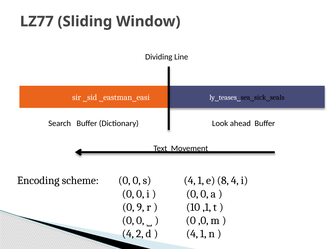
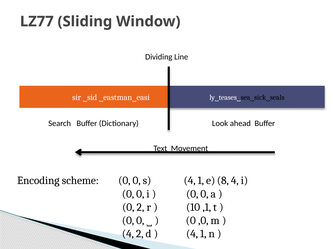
0 9: 9 -> 2
